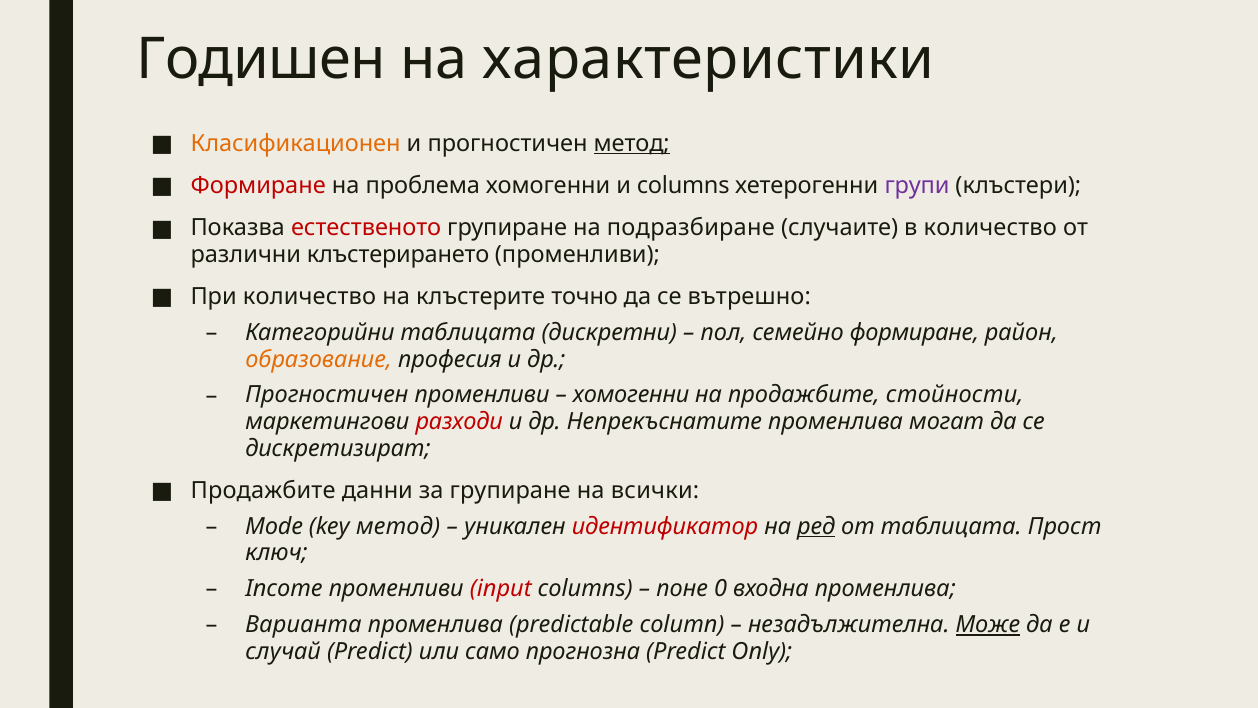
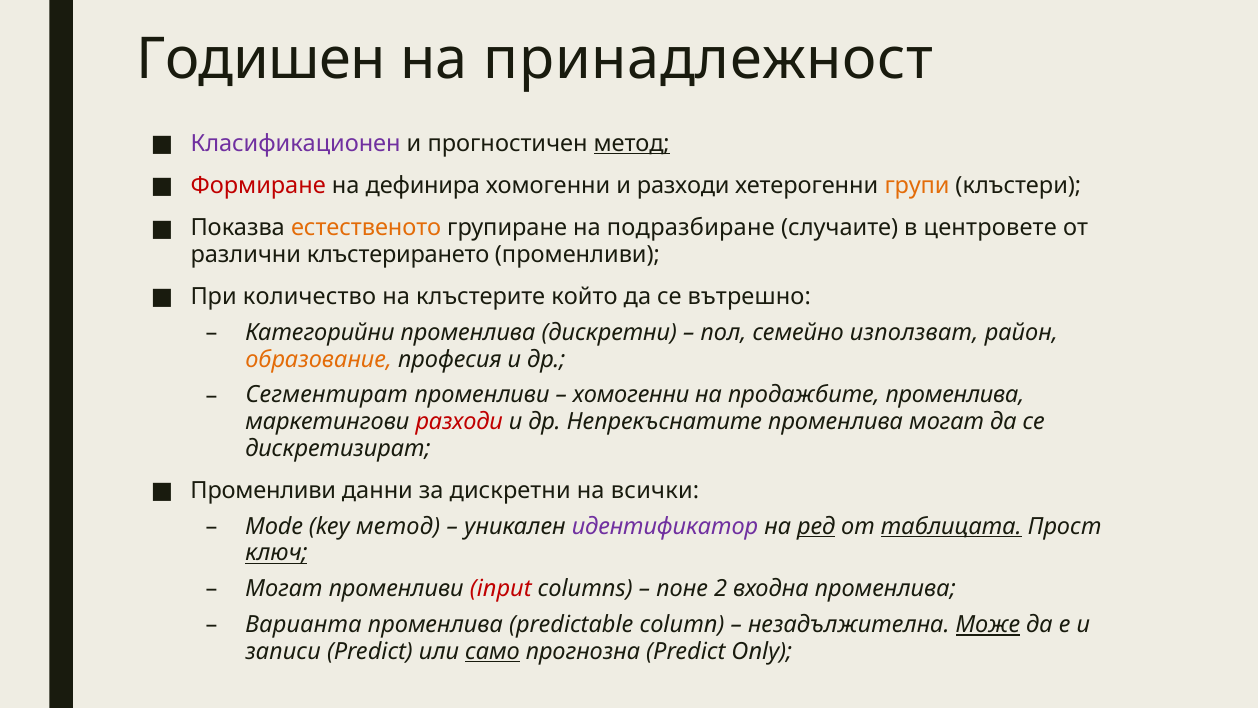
характеристики: характеристики -> принадлежност
Класификационен colour: orange -> purple
проблема: проблема -> дефинира
и columns: columns -> разходи
групи colour: purple -> orange
естественото colour: red -> orange
в количество: количество -> центровете
точно: точно -> който
Категорийни таблицата: таблицата -> променлива
семейно формиране: формиране -> използват
Прогностичен at (327, 395): Прогностичен -> Сегментират
продажбите стойности: стойности -> променлива
Продажбите at (263, 490): Продажбите -> Променливи
за групиране: групиране -> дискретни
идентификатор colour: red -> purple
таблицата at (951, 526) underline: none -> present
ключ underline: none -> present
Income at (284, 589): Income -> Могат
0: 0 -> 2
случай: случай -> записи
само underline: none -> present
